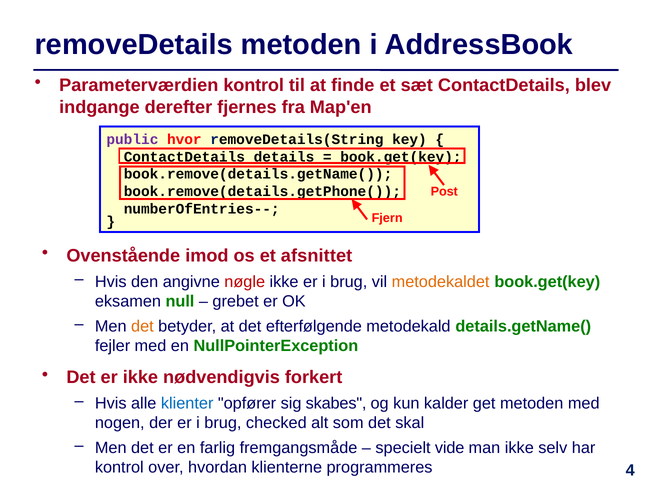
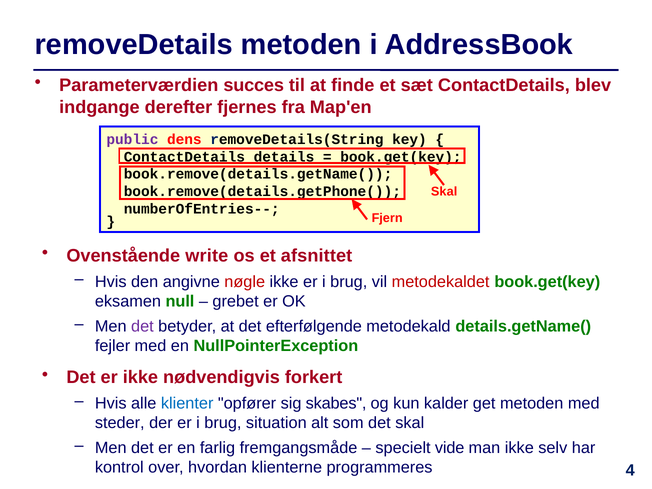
Parameterværdien kontrol: kontrol -> succes
hvor: hvor -> dens
Post at (444, 192): Post -> Skal
imod: imod -> write
metodekaldet colour: orange -> red
det at (142, 326) colour: orange -> purple
nogen: nogen -> steder
checked: checked -> situation
